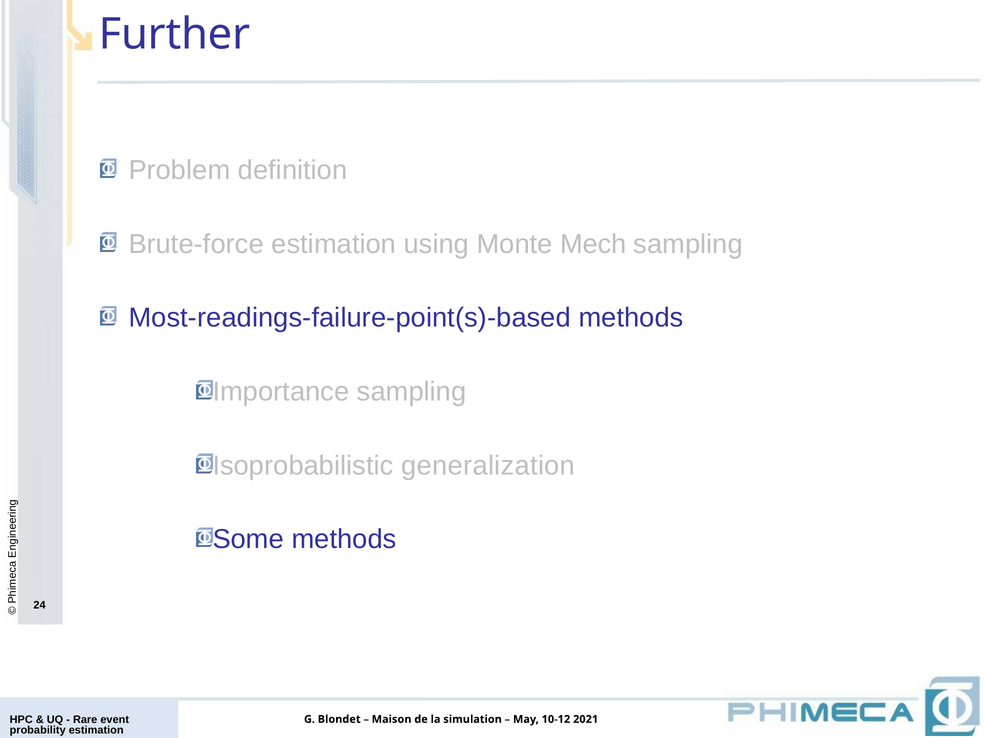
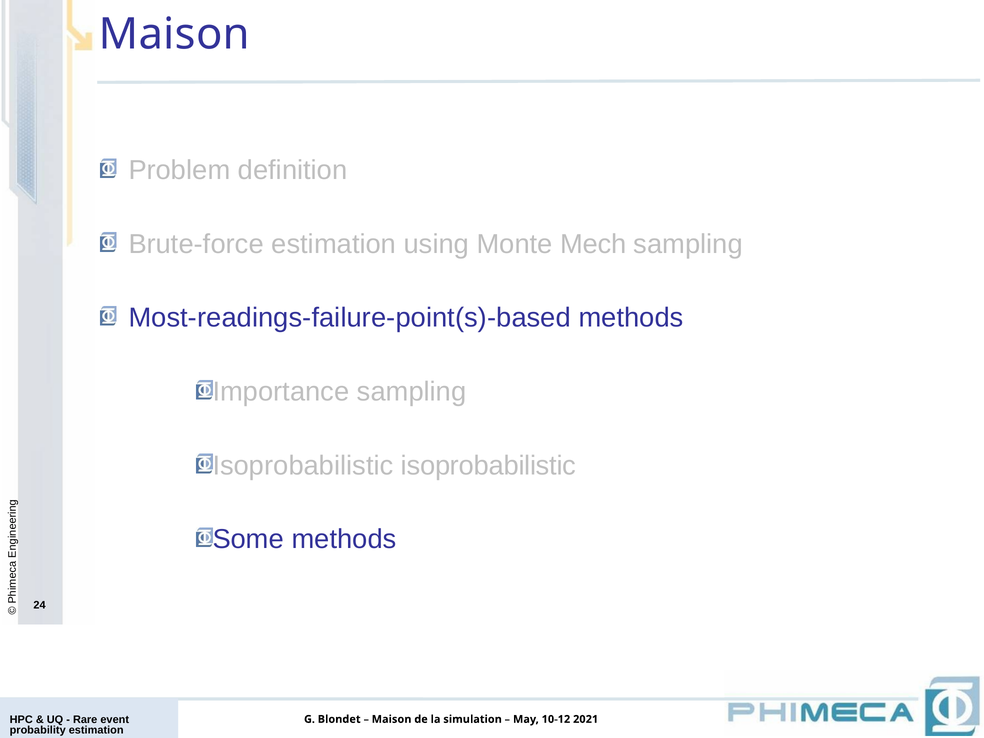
Further at (175, 34): Further -> Maison
Isoprobabilistic generalization: generalization -> isoprobabilistic
